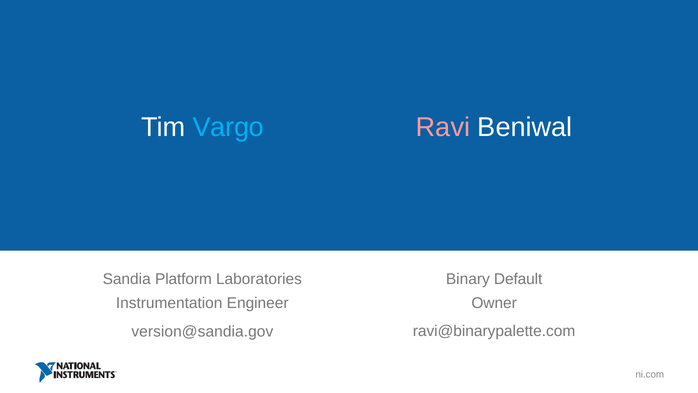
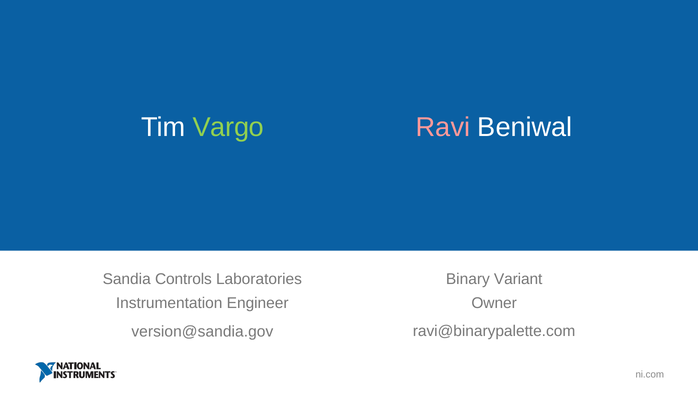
Vargo colour: light blue -> light green
Default: Default -> Variant
Platform: Platform -> Controls
